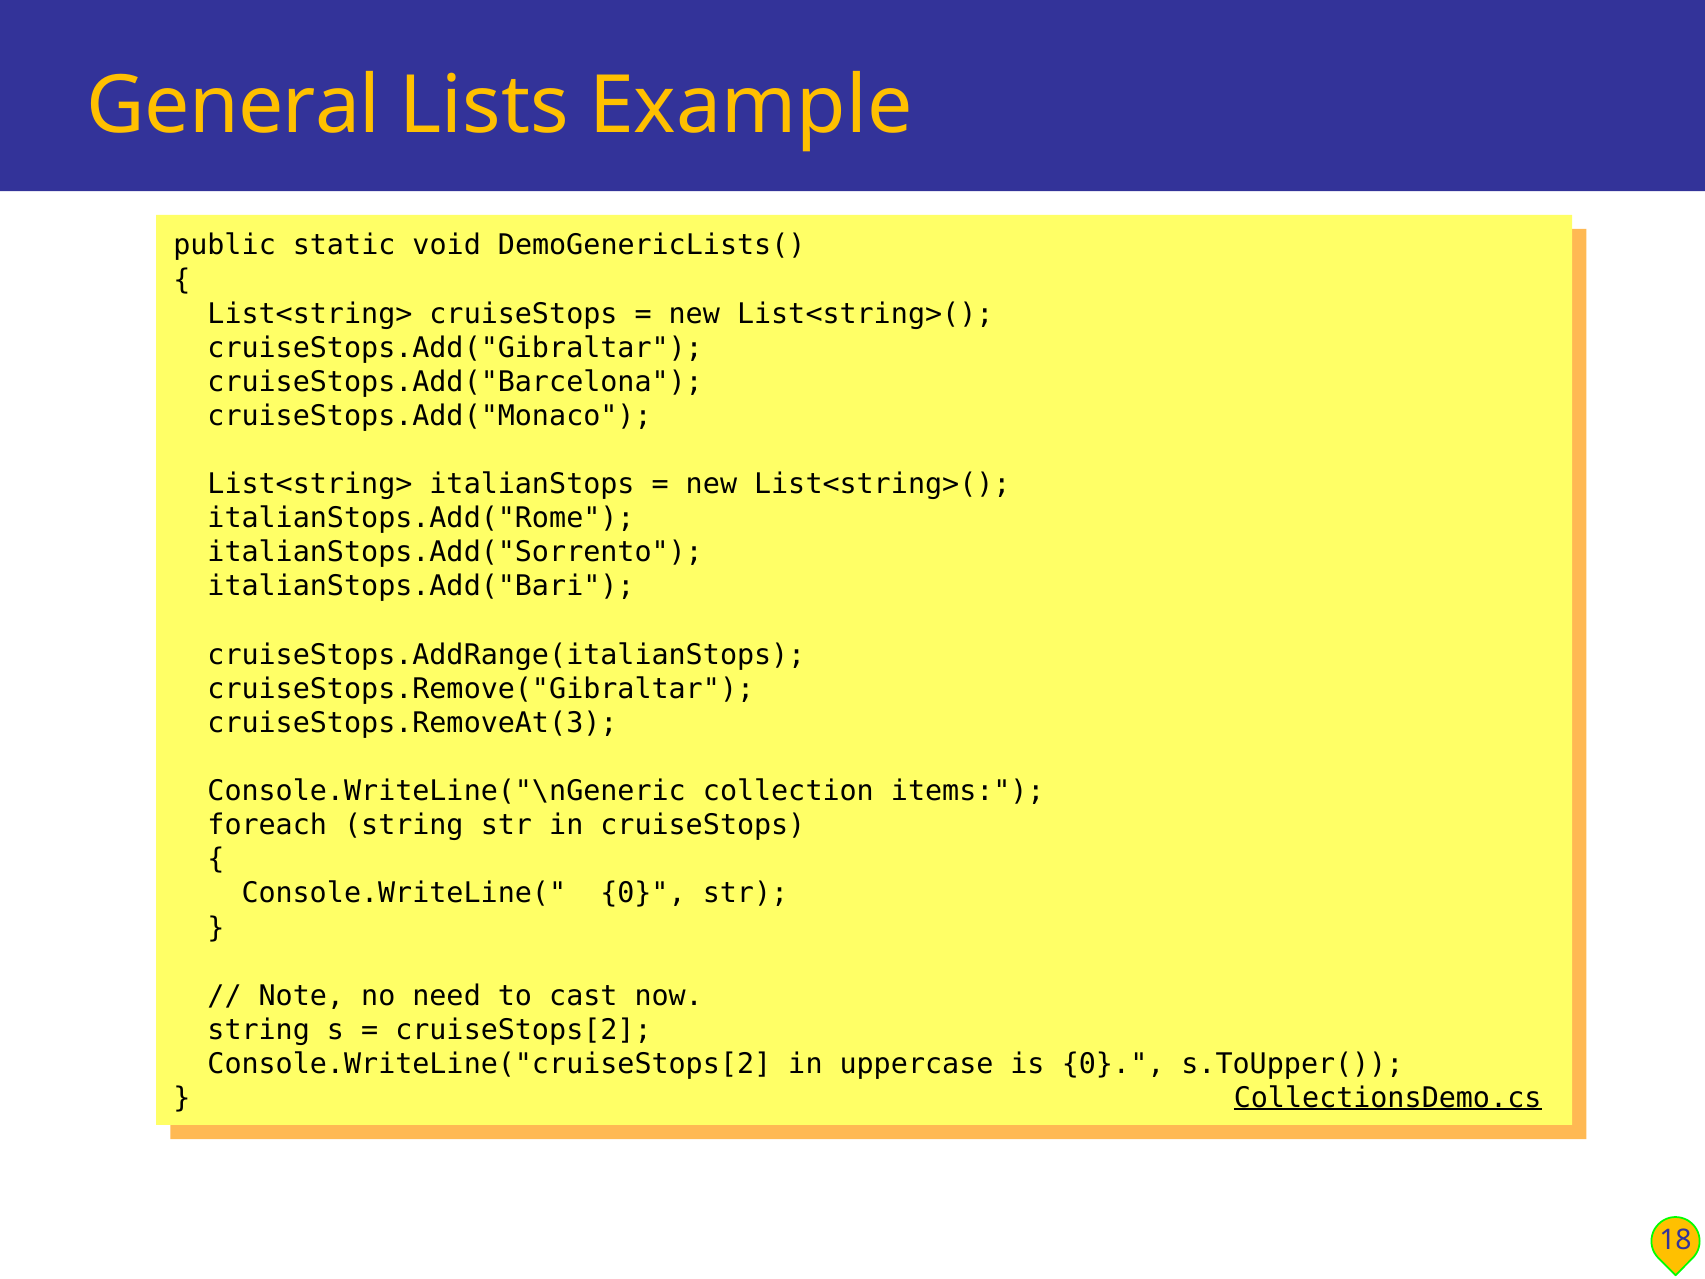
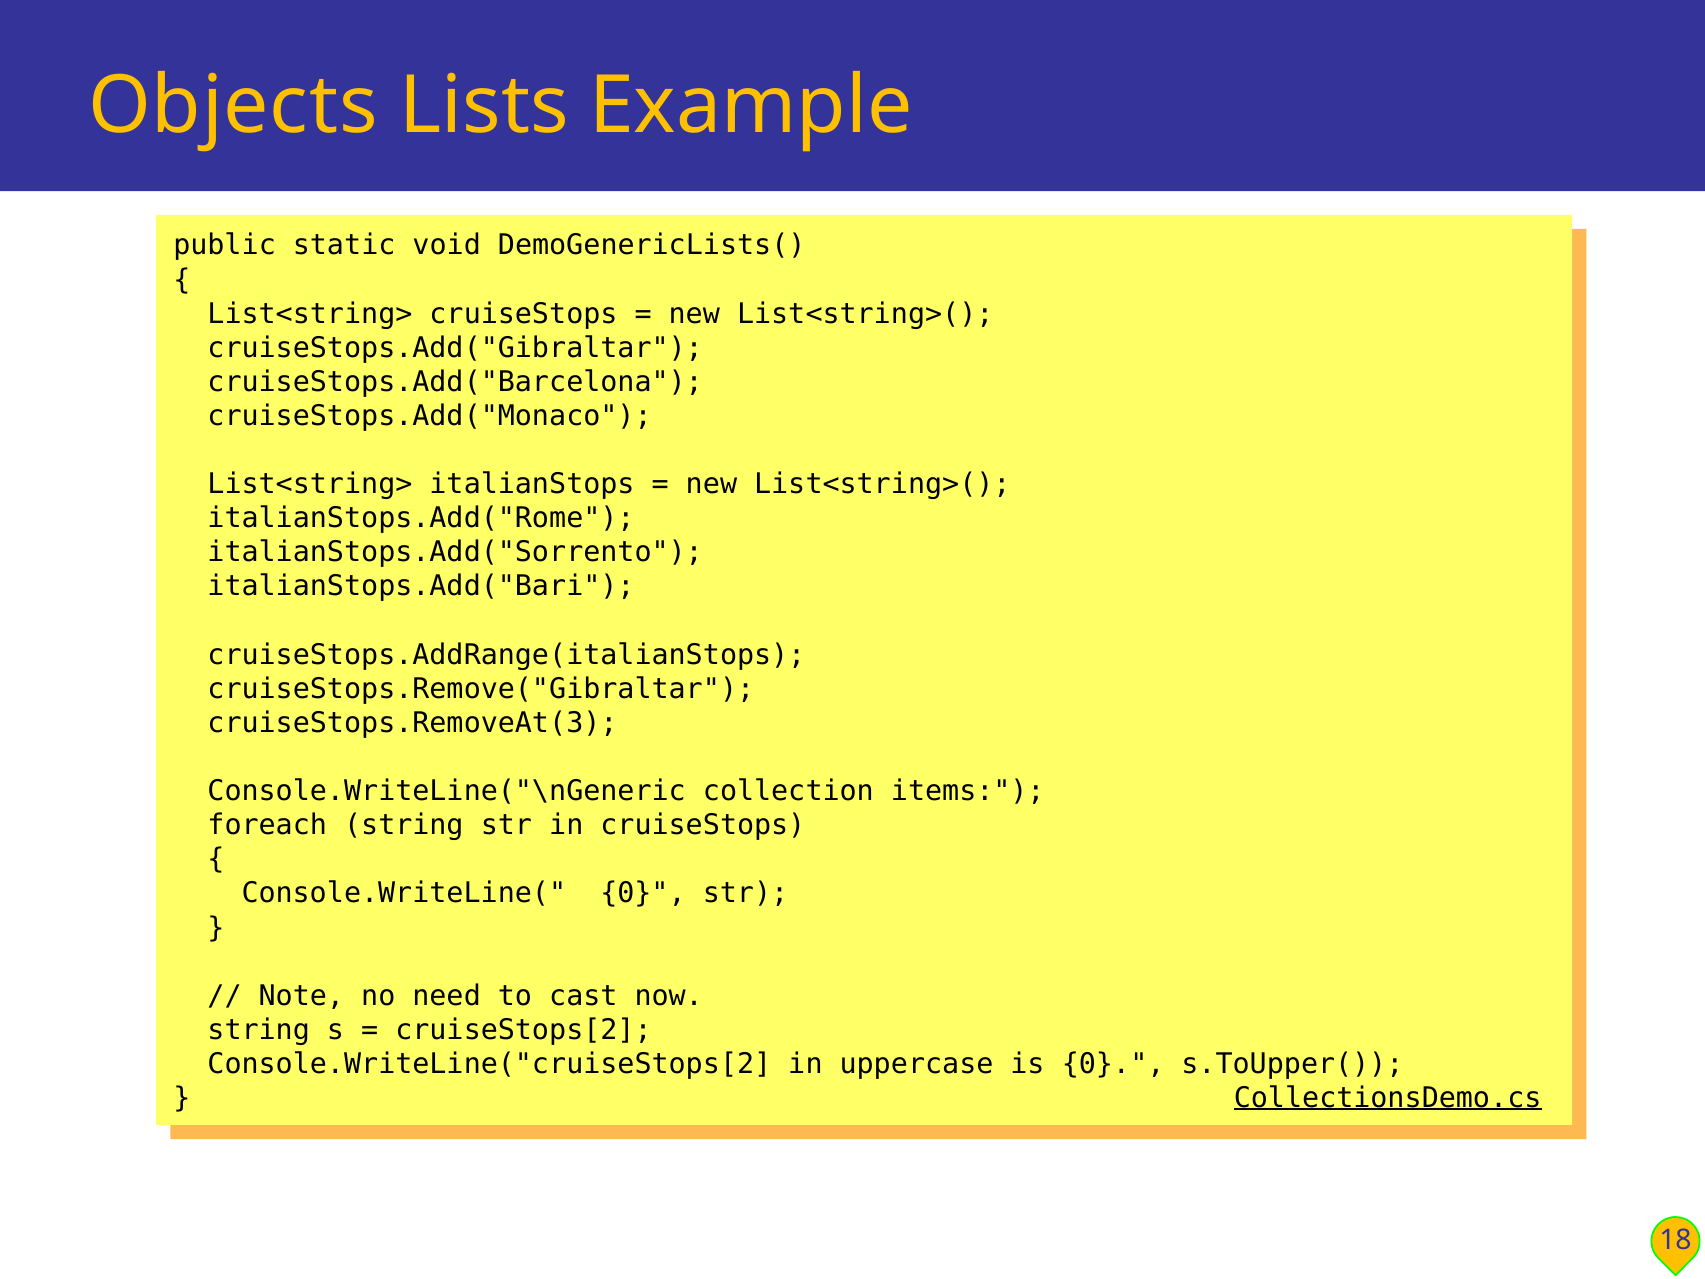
General: General -> Objects
